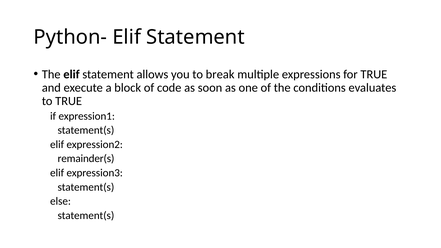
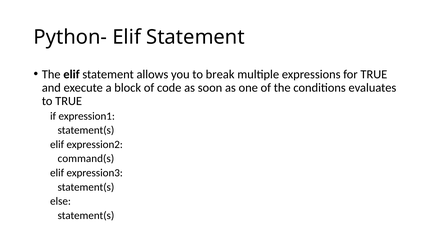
remainder(s: remainder(s -> command(s
